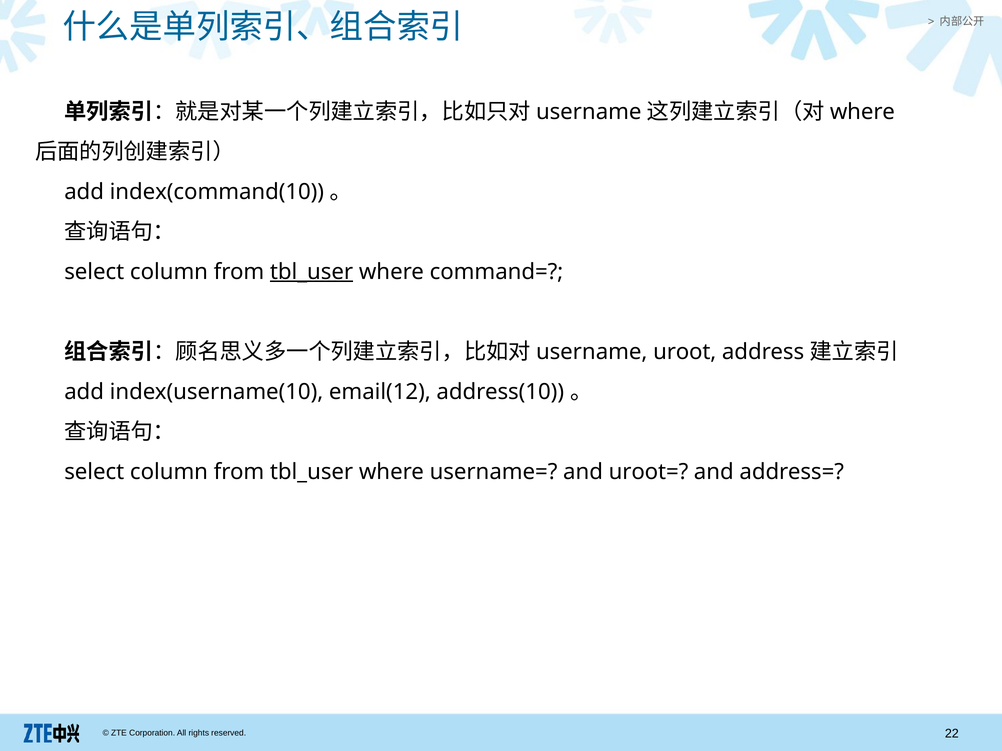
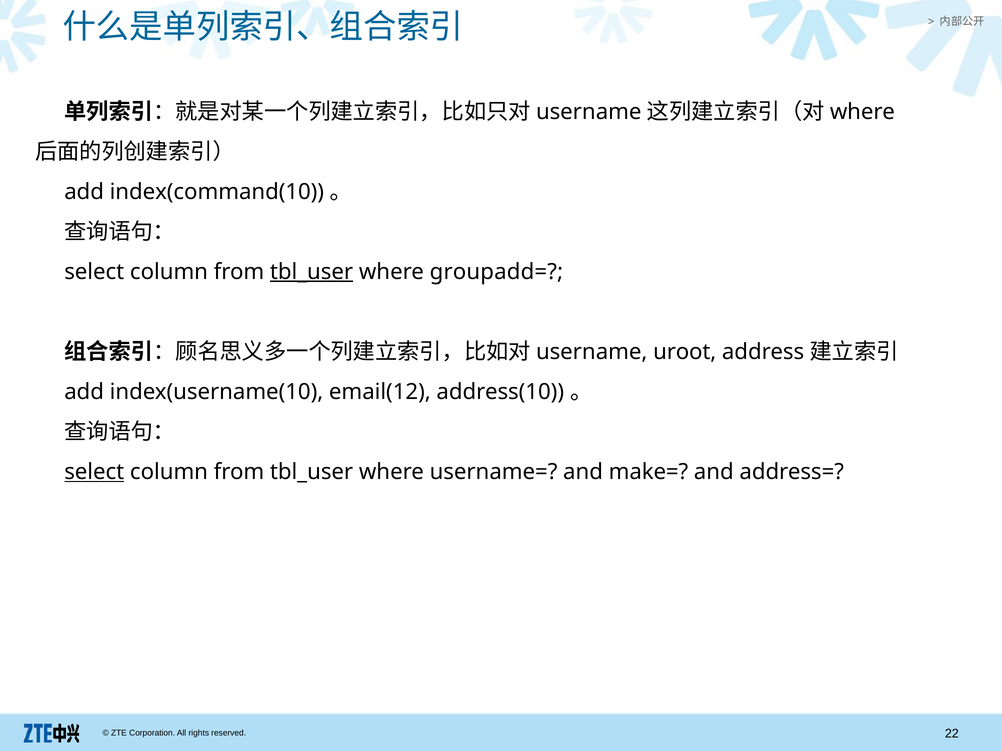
command=: command= -> groupadd=
select at (94, 472) underline: none -> present
uroot=: uroot= -> make=
